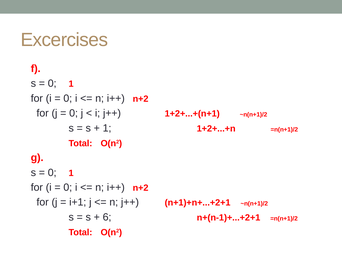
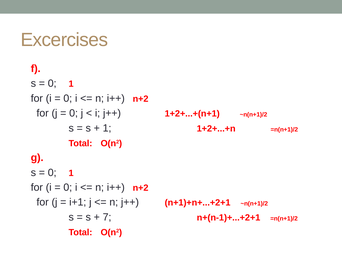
6: 6 -> 7
